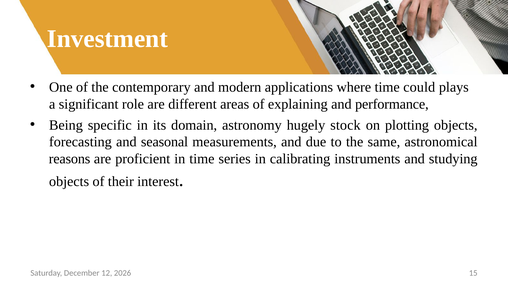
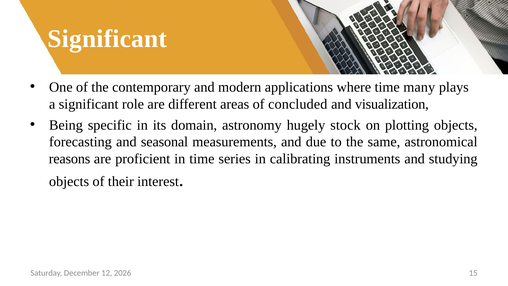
Investment at (107, 39): Investment -> Significant
could: could -> many
explaining: explaining -> concluded
performance: performance -> visualization
